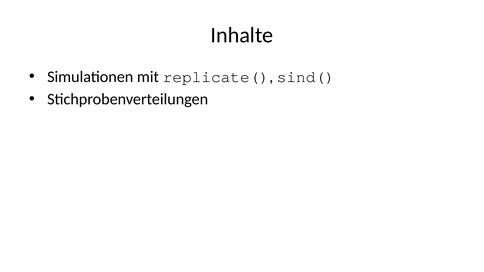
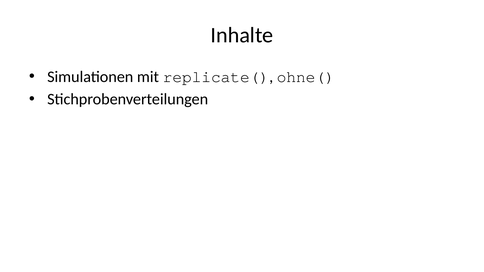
sind(: sind( -> ohne(
